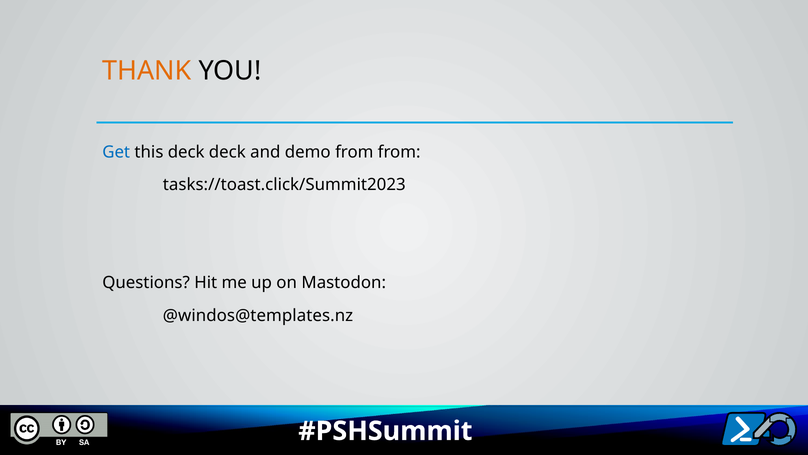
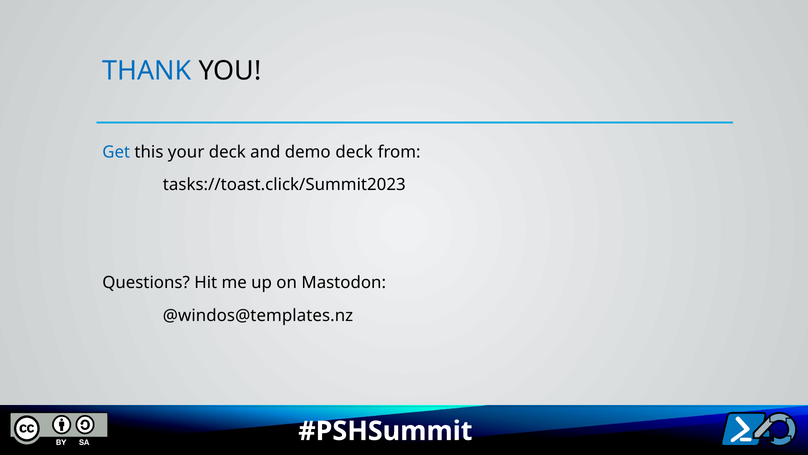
THANK colour: orange -> blue
this deck: deck -> your
demo from: from -> deck
